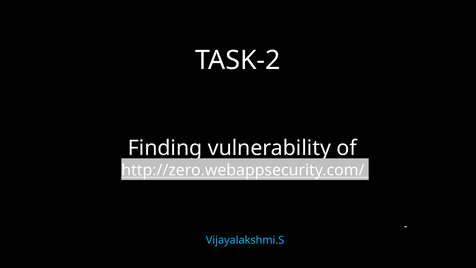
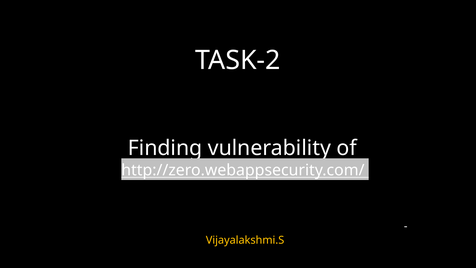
Vijayalakshmi.S colour: light blue -> yellow
